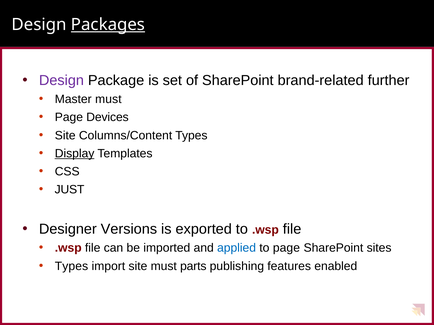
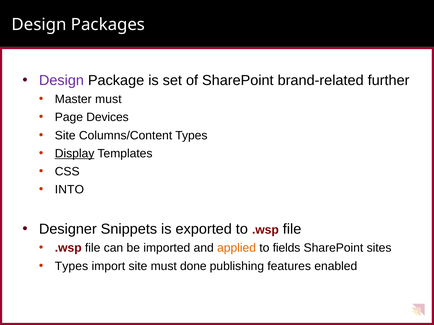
Packages underline: present -> none
JUST: JUST -> INTO
Versions: Versions -> Snippets
applied colour: blue -> orange
to page: page -> fields
parts: parts -> done
